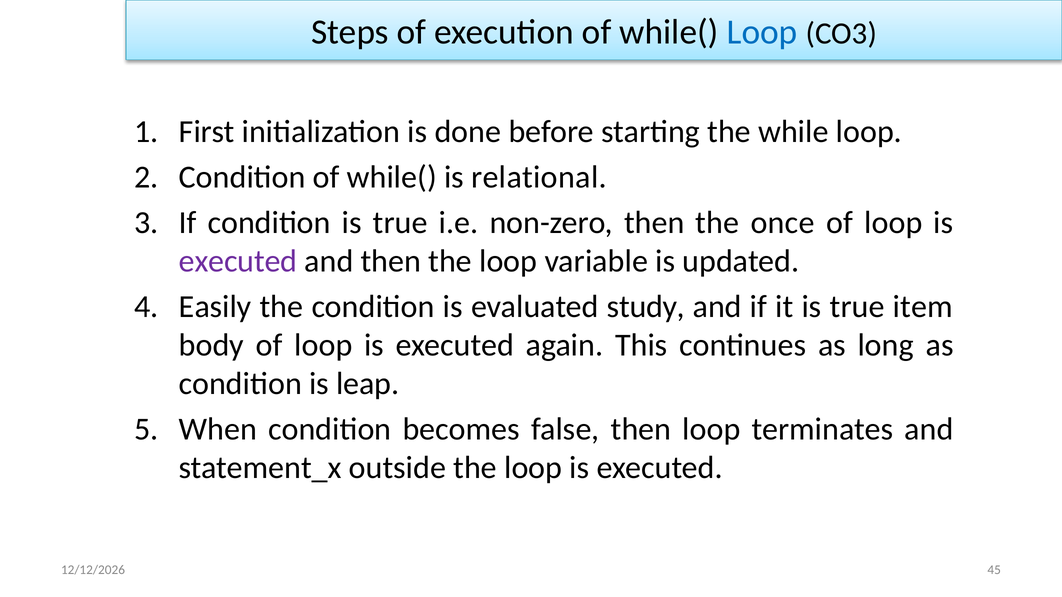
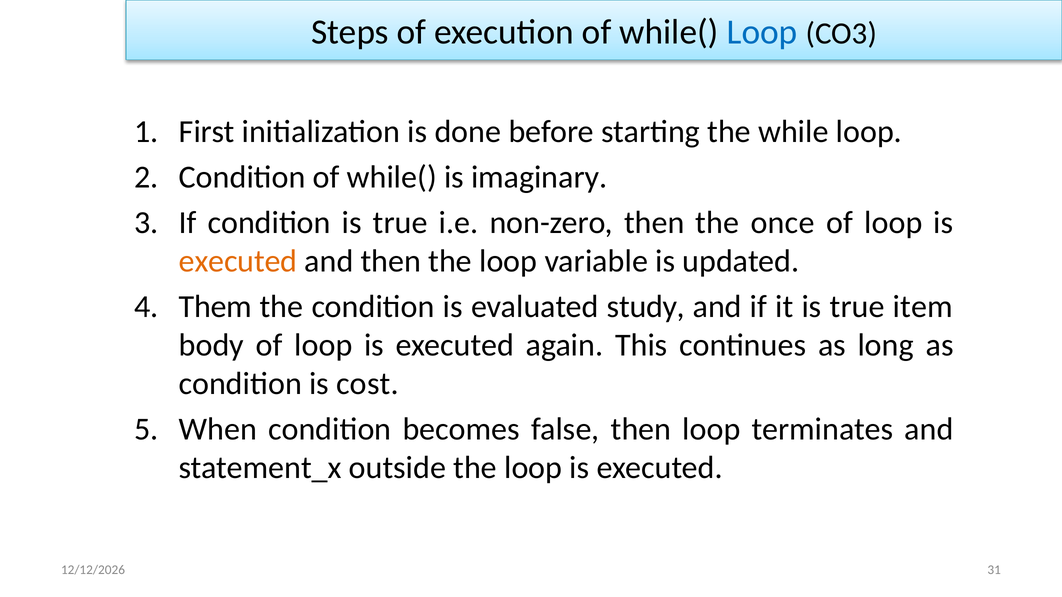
relational: relational -> imaginary
executed at (238, 261) colour: purple -> orange
Easily: Easily -> Them
leap: leap -> cost
45: 45 -> 31
